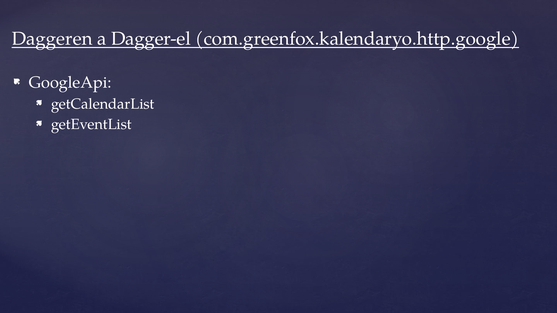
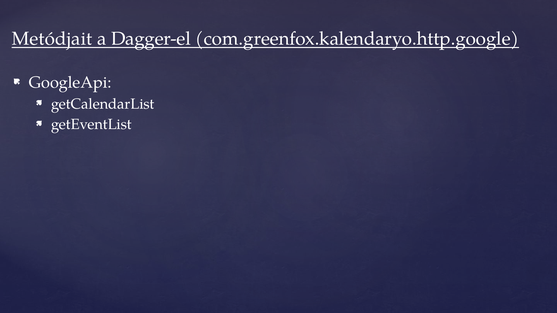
Daggeren: Daggeren -> Metódjait
